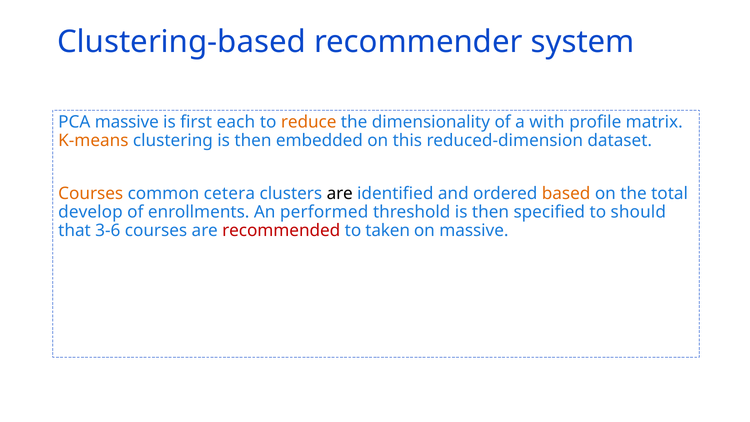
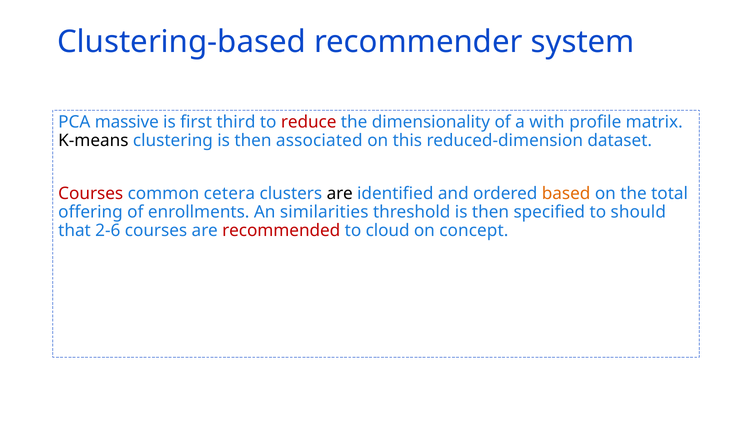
each: each -> third
reduce colour: orange -> red
K-means colour: orange -> black
embedded: embedded -> associated
Courses at (91, 193) colour: orange -> red
develop: develop -> offering
performed: performed -> similarities
3-6: 3-6 -> 2-6
taken: taken -> cloud
on massive: massive -> concept
